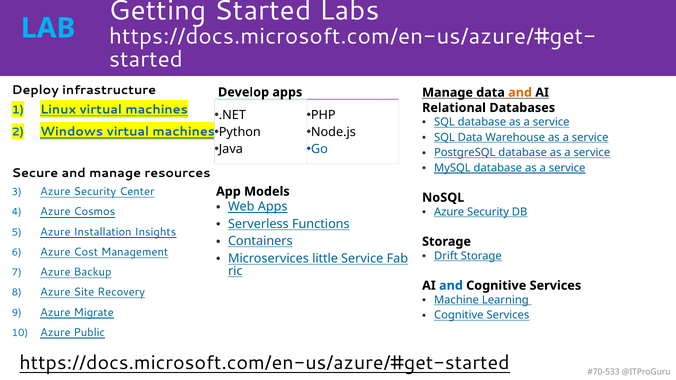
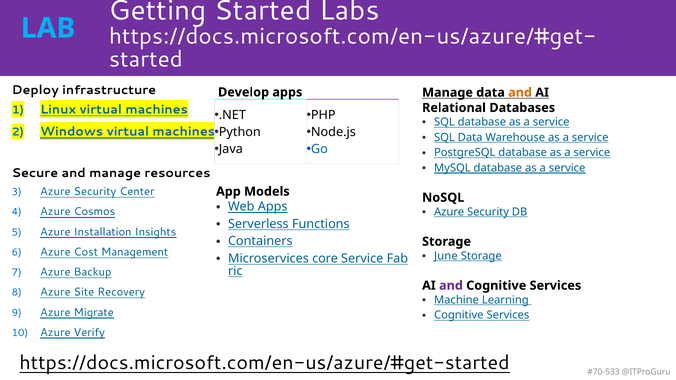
Drift: Drift -> June
little: little -> core
and at (451, 286) colour: blue -> purple
Public: Public -> Verify
